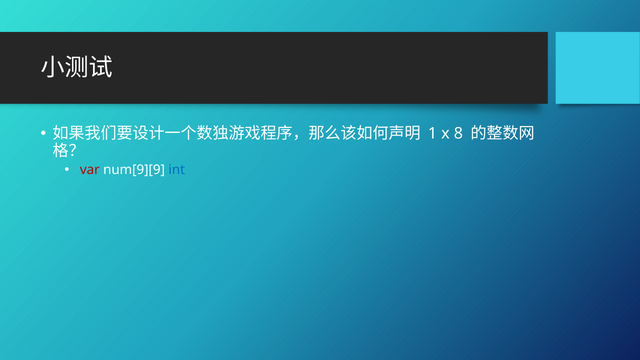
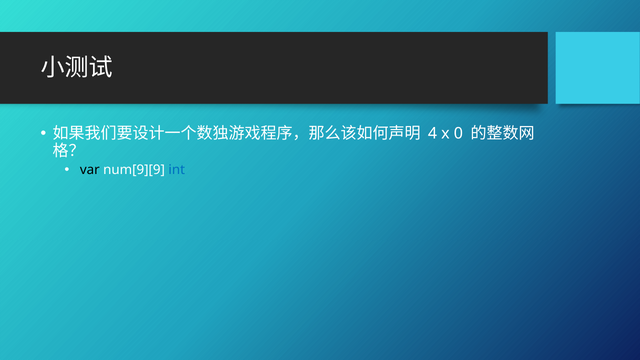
1: 1 -> 4
8: 8 -> 0
var colour: red -> black
